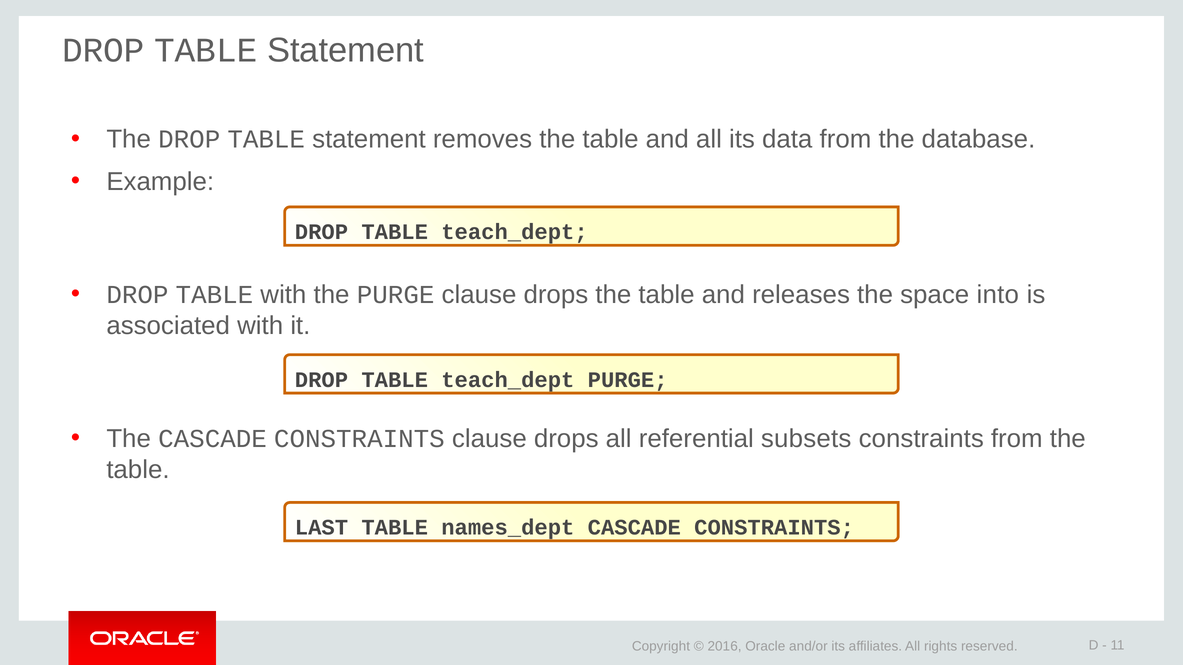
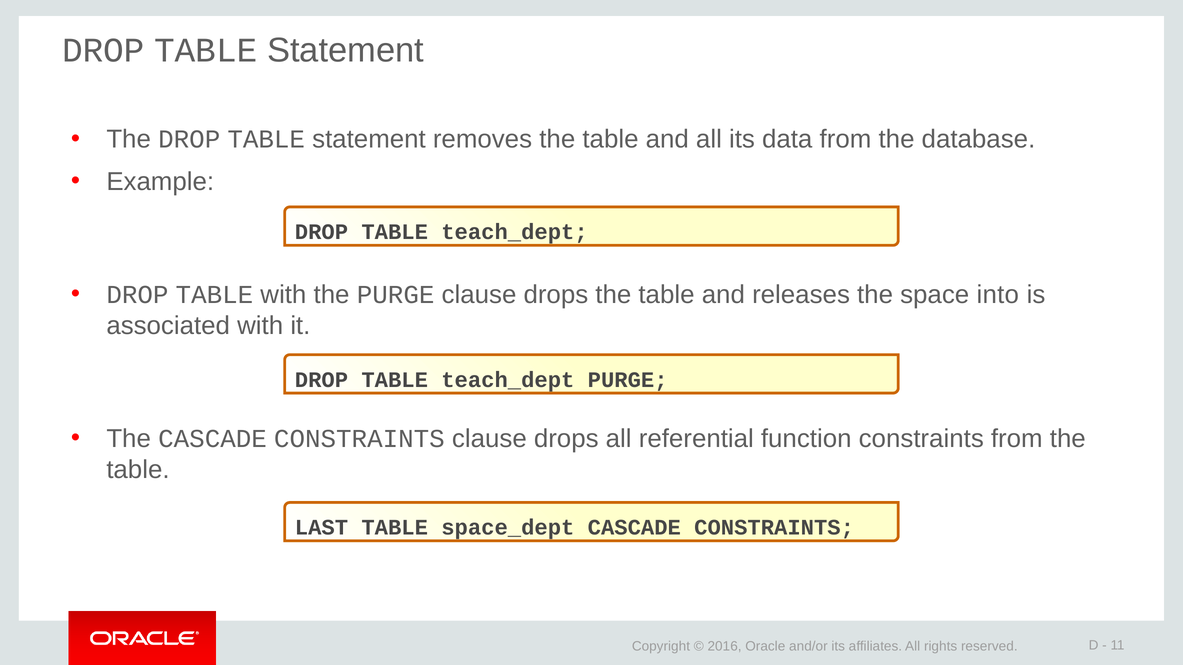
subsets: subsets -> function
names_dept: names_dept -> space_dept
